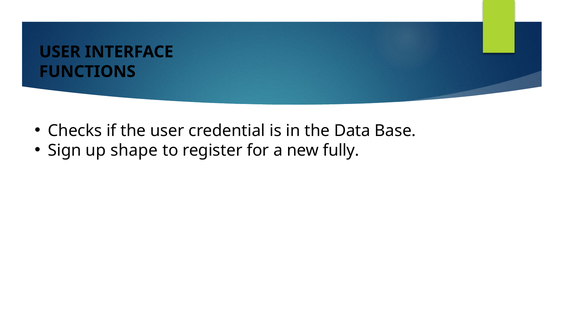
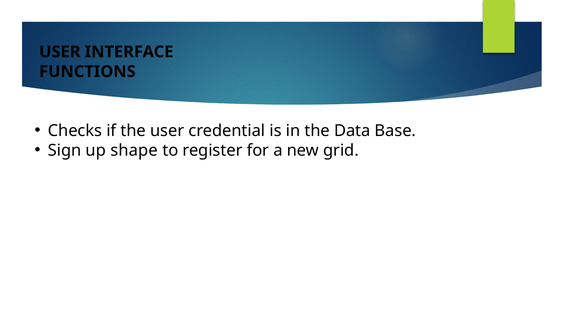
fully: fully -> grid
